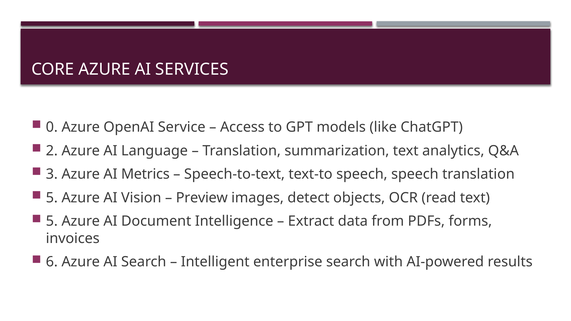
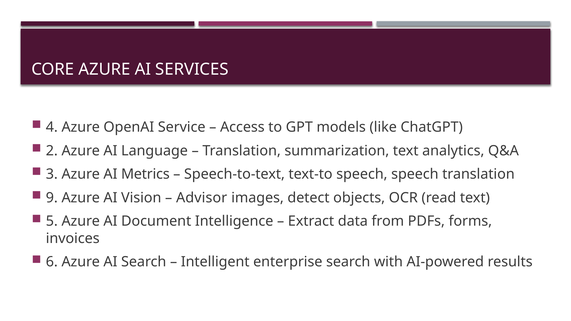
0: 0 -> 4
5 at (52, 198): 5 -> 9
Preview: Preview -> Advisor
